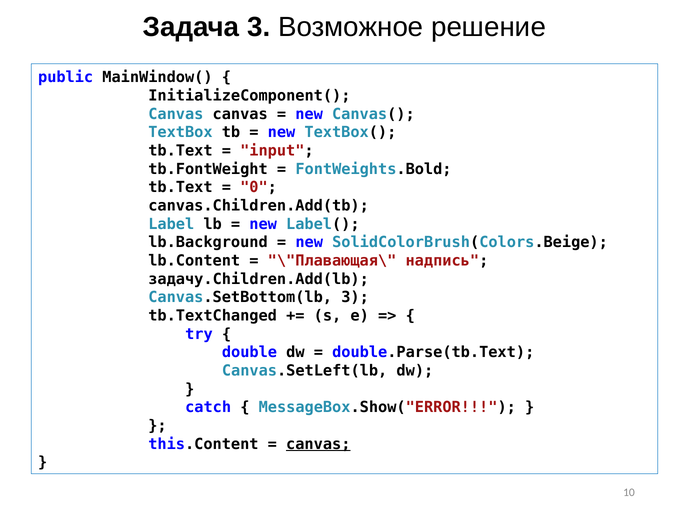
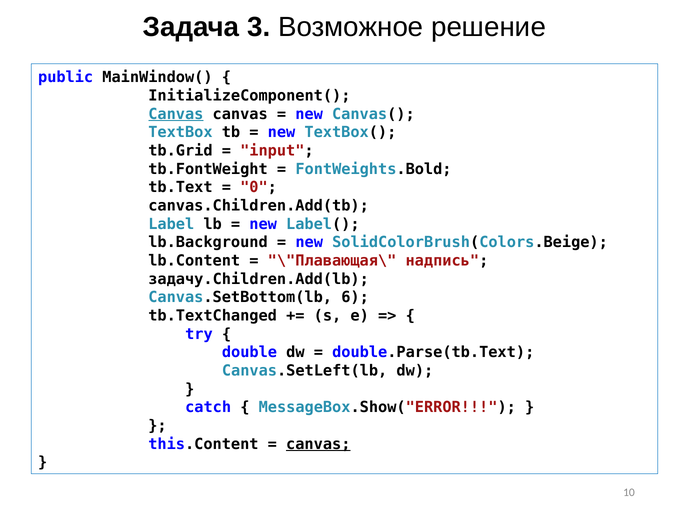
Canvas at (176, 114) underline: none -> present
tb.Text at (180, 151): tb.Text -> tb.Grid
Canvas.SetBottom(lb 3: 3 -> 6
